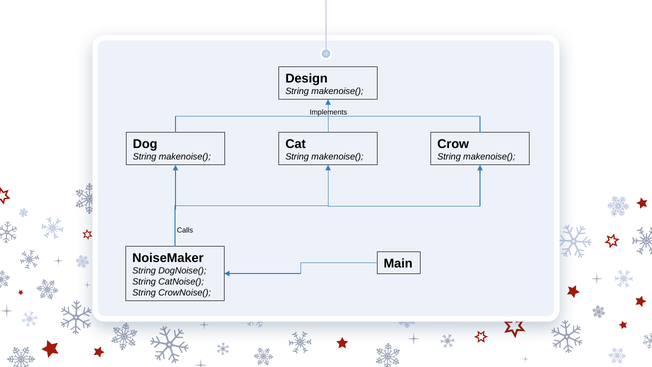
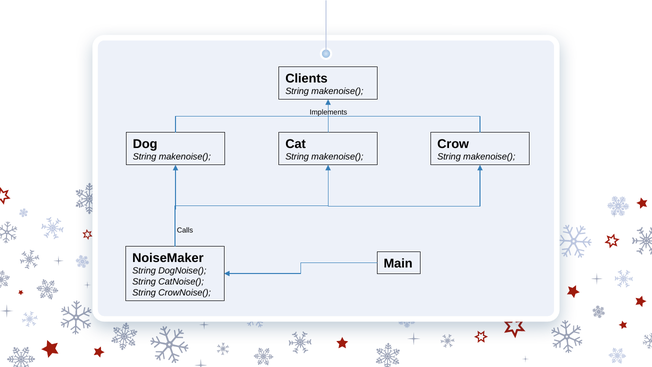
Design: Design -> Clients
